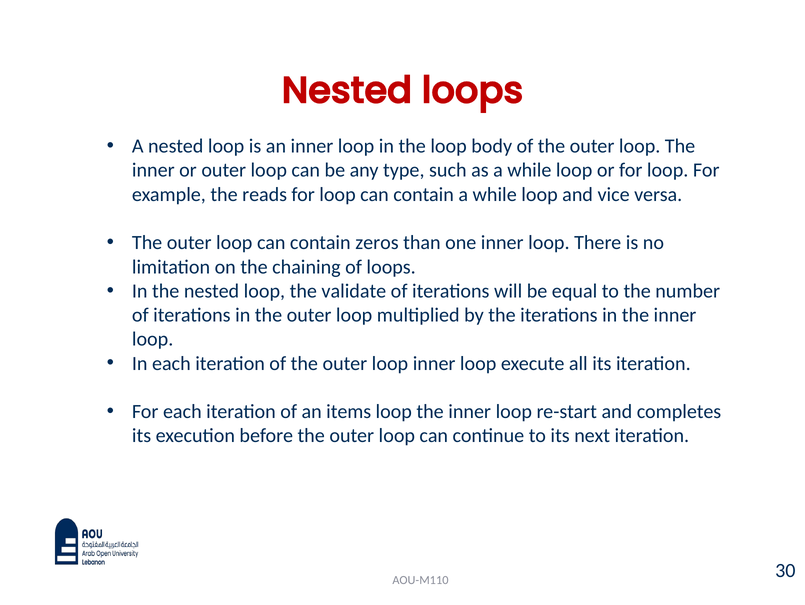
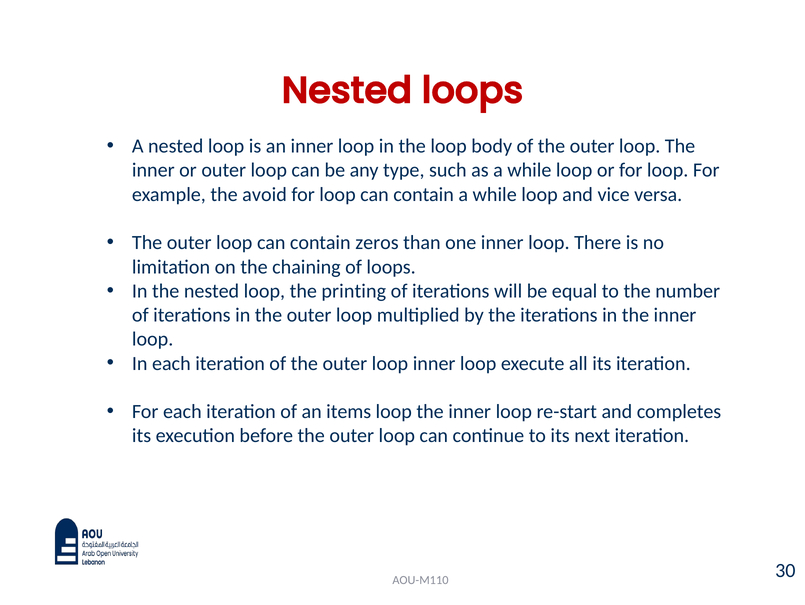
reads: reads -> avoid
validate: validate -> printing
